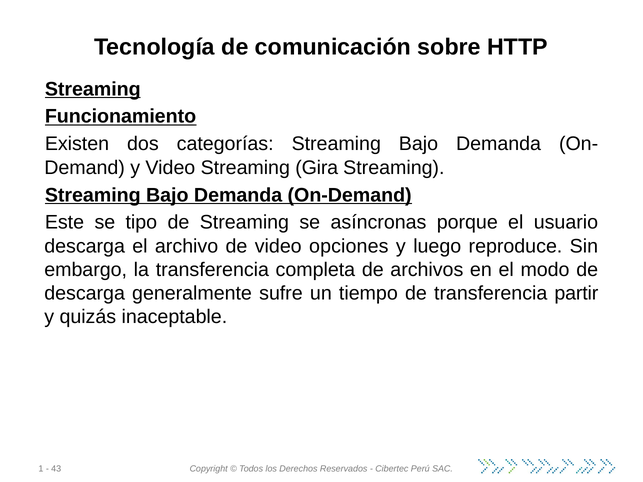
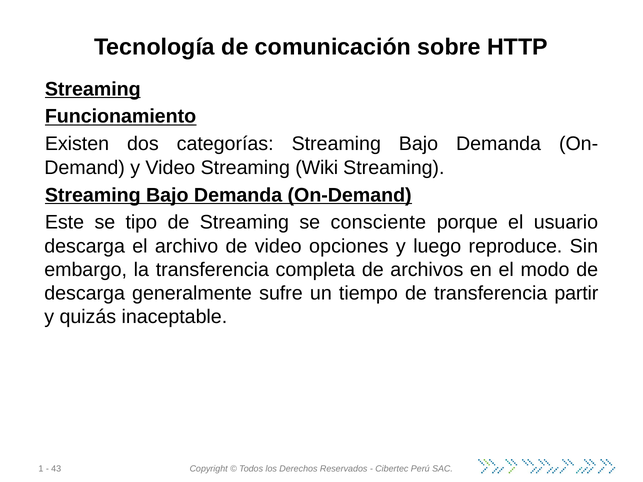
Gira: Gira -> Wiki
asíncronas: asíncronas -> consciente
